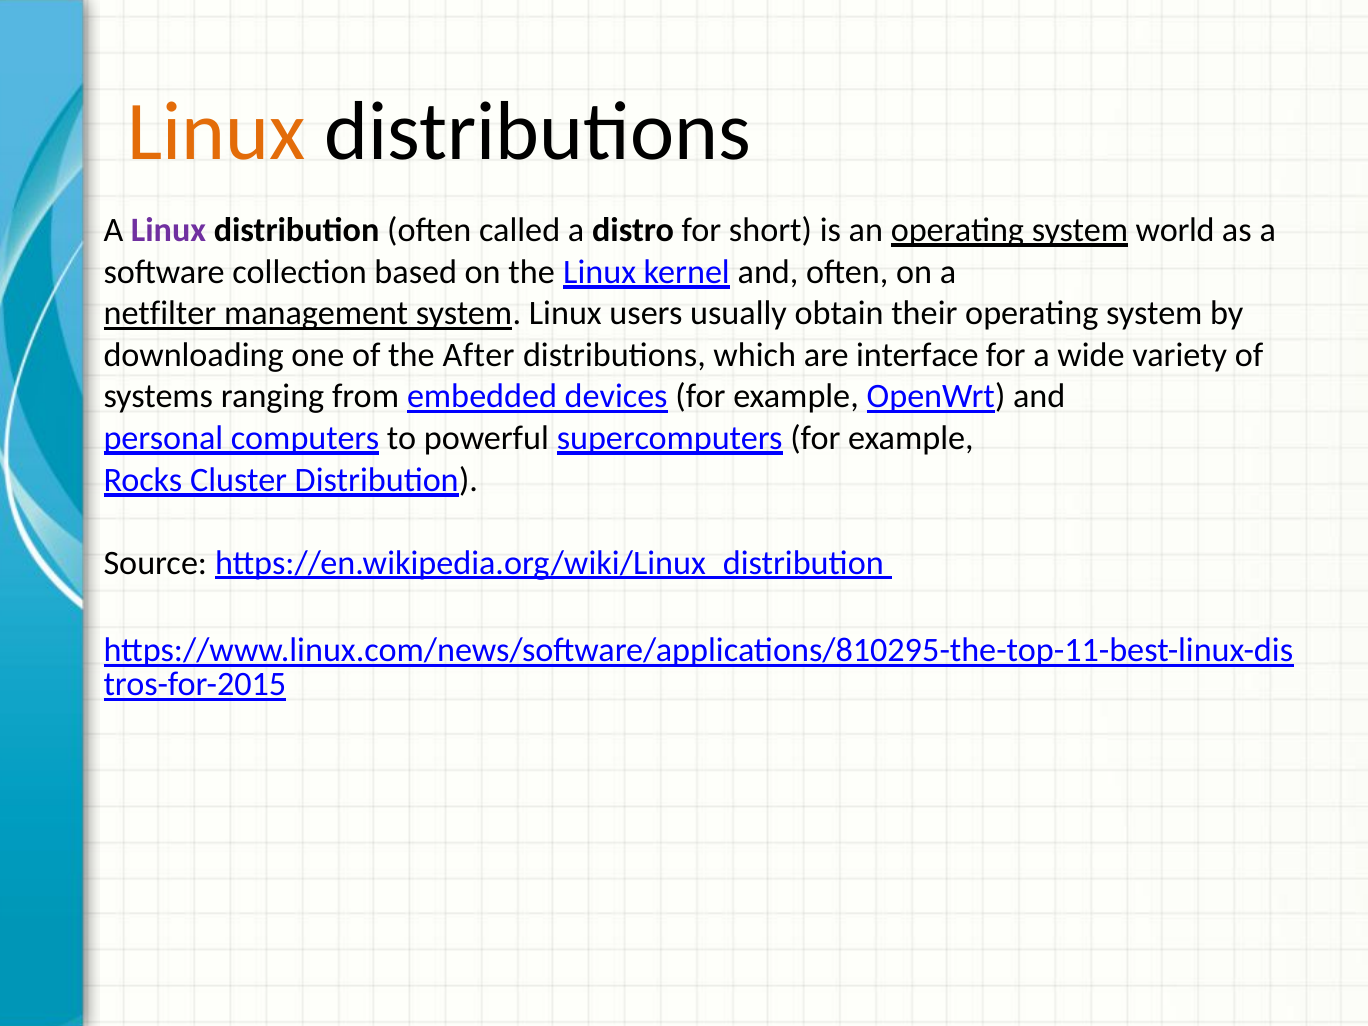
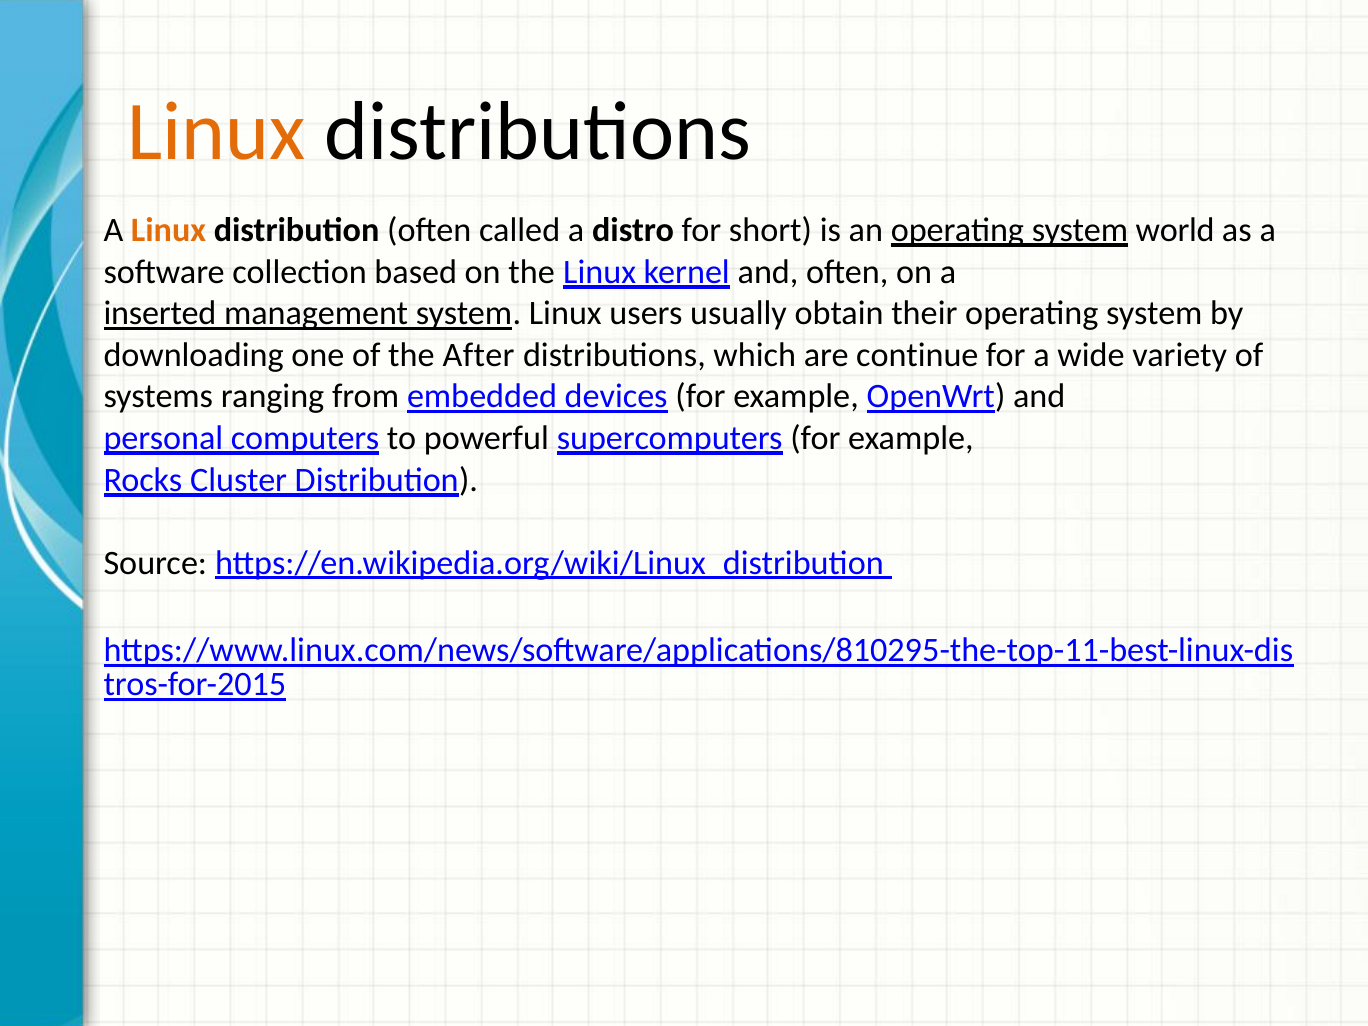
Linux at (169, 230) colour: purple -> orange
netfilter: netfilter -> inserted
interface: interface -> continue
